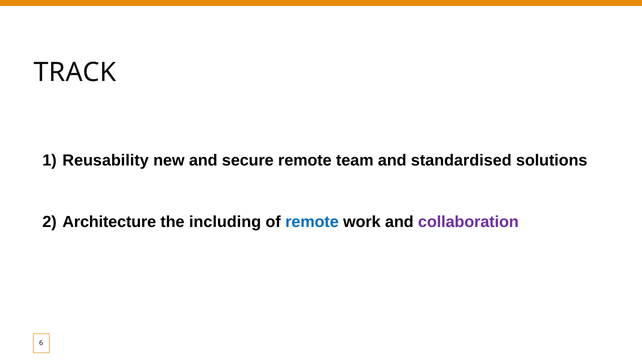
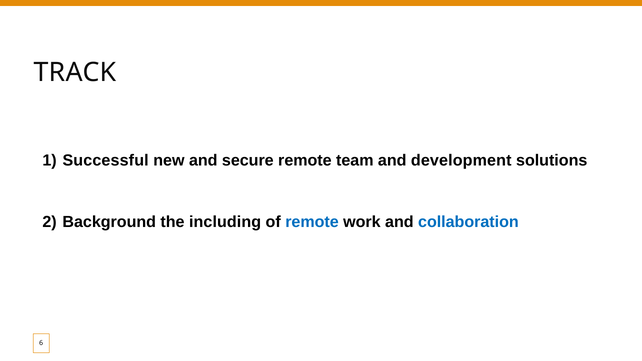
Reusability: Reusability -> Successful
standardised: standardised -> development
Architecture: Architecture -> Background
collaboration colour: purple -> blue
